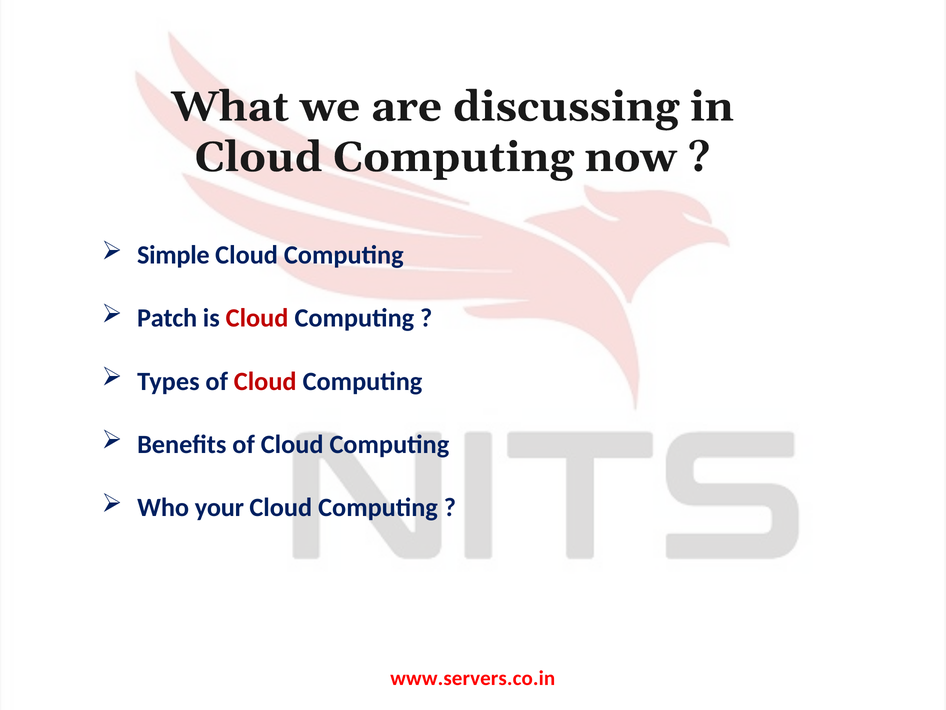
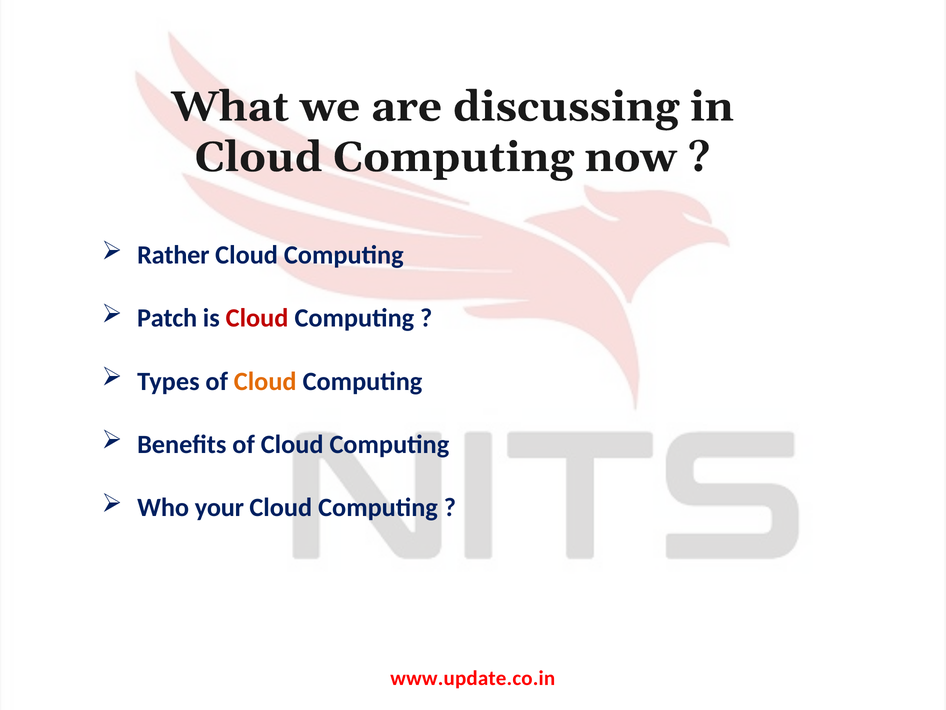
Simple: Simple -> Rather
Cloud at (265, 381) colour: red -> orange
www.servers.co.in: www.servers.co.in -> www.update.co.in
